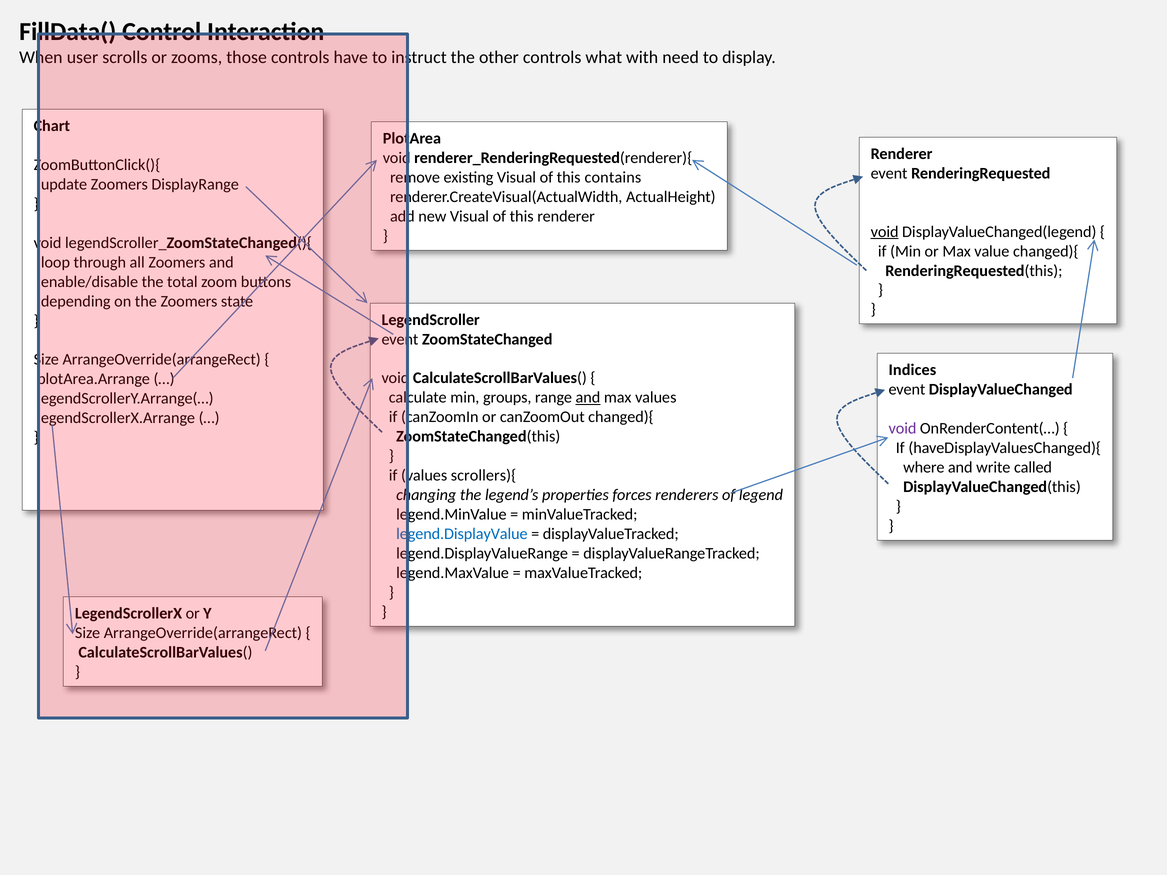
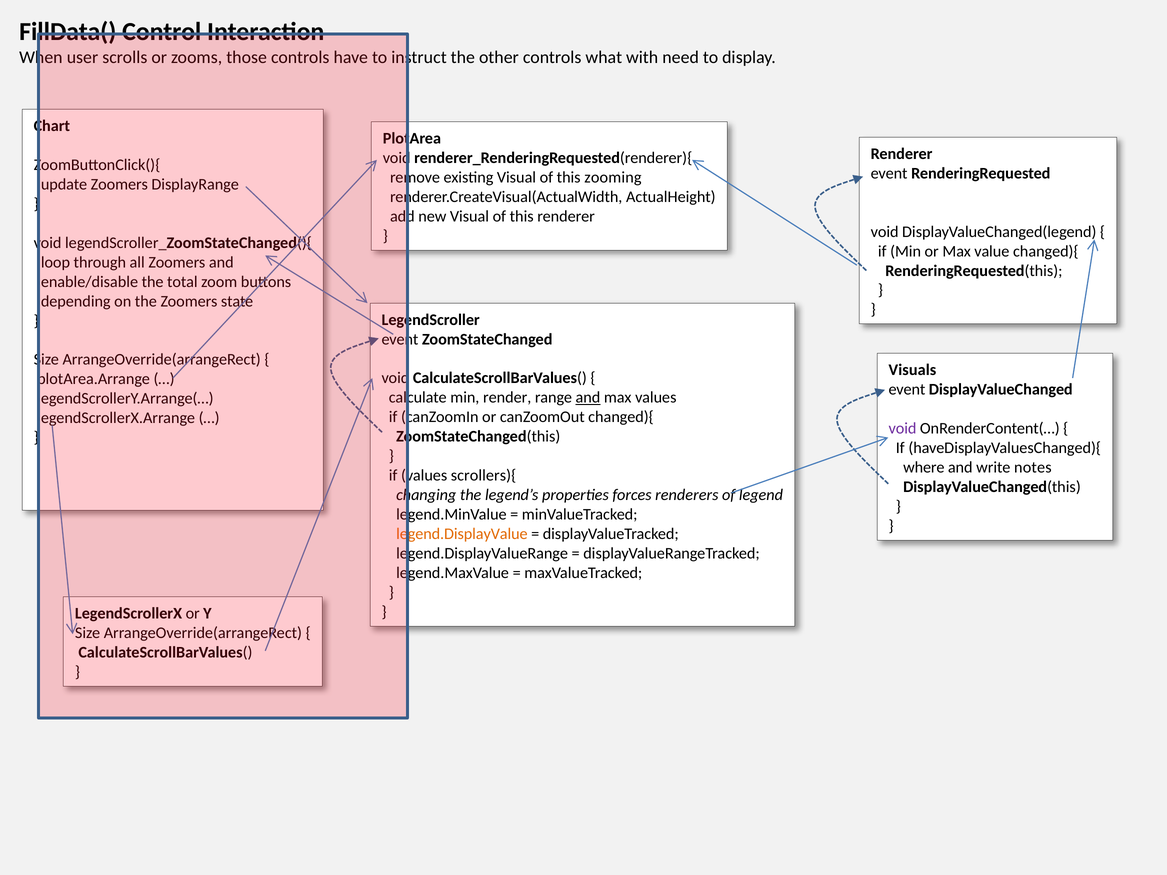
contains: contains -> zooming
void at (885, 232) underline: present -> none
Indices: Indices -> Visuals
groups: groups -> render
called: called -> notes
legend.DisplayValue colour: blue -> orange
